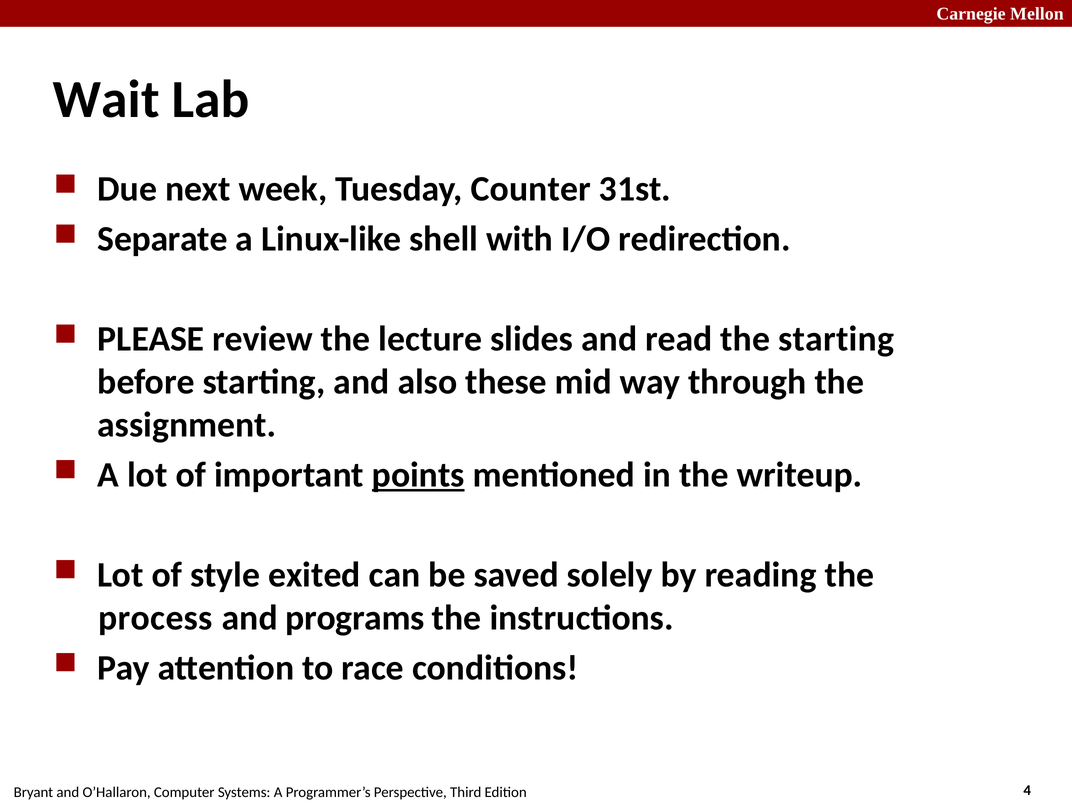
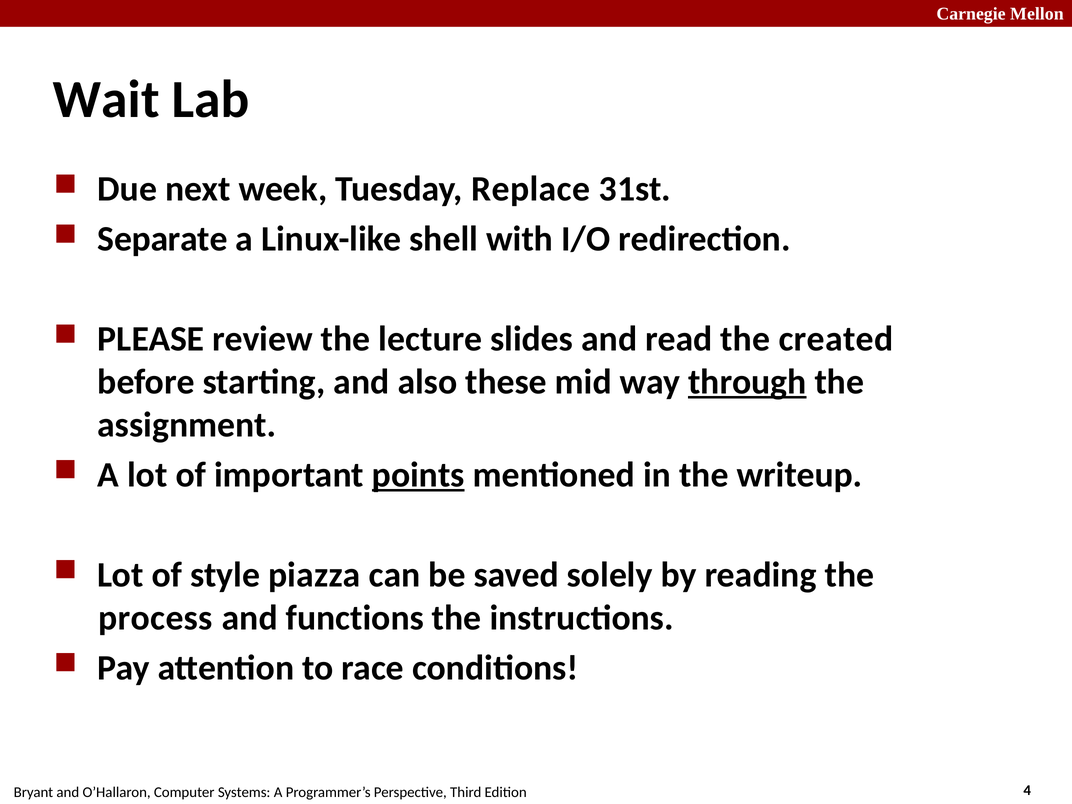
Counter: Counter -> Replace
the starting: starting -> created
through underline: none -> present
exited: exited -> piazza
programs: programs -> functions
